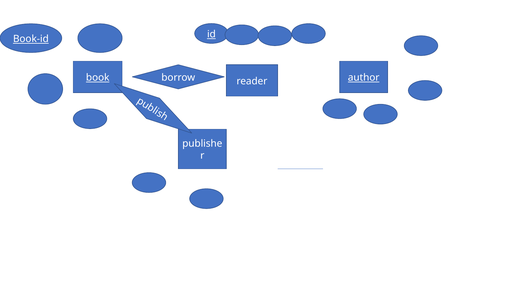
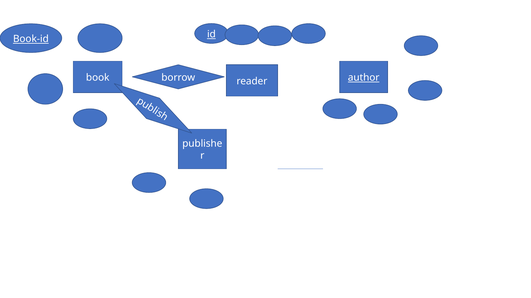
book underline: present -> none
